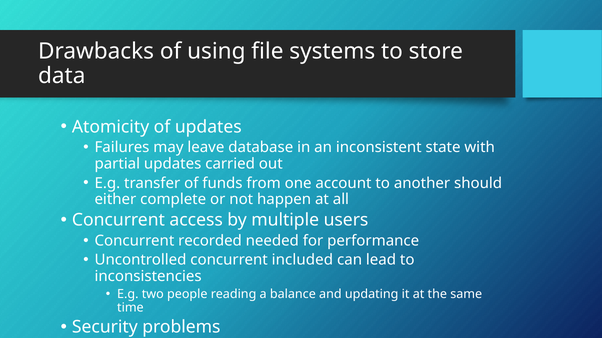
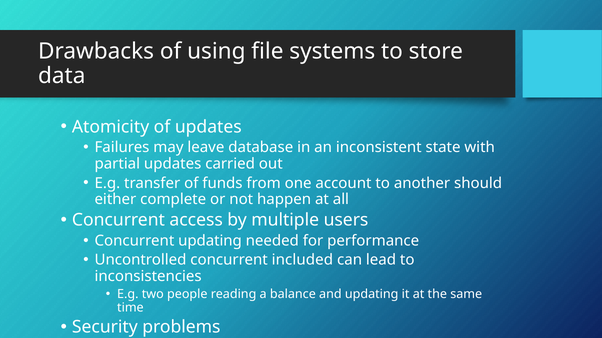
Concurrent recorded: recorded -> updating
